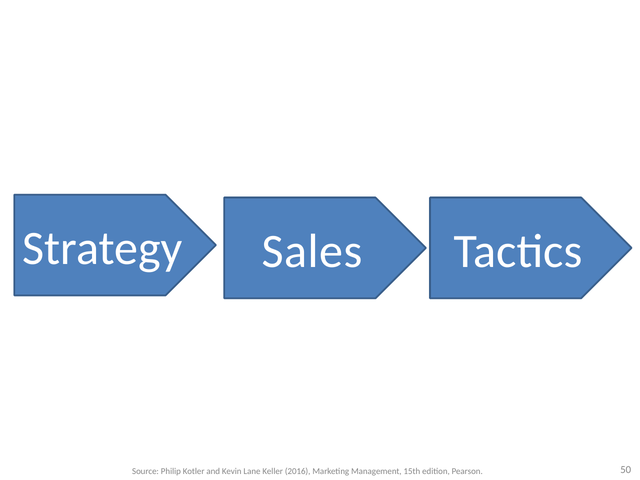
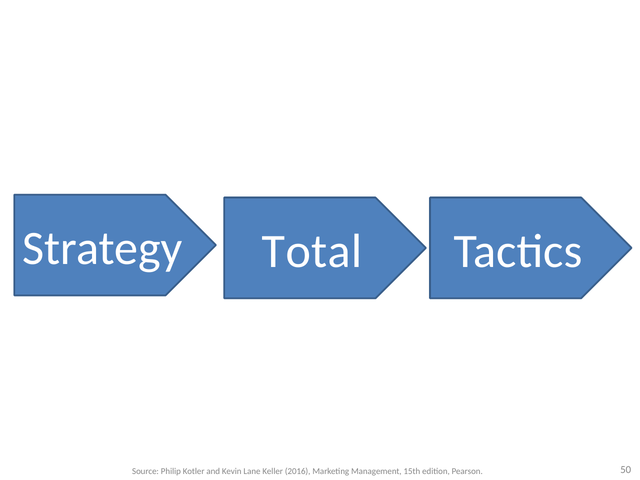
Sales: Sales -> Total
